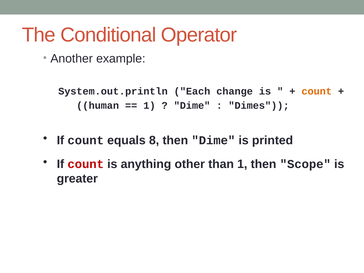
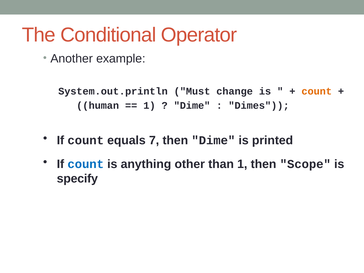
Each: Each -> Must
8: 8 -> 7
count at (86, 164) colour: red -> blue
greater: greater -> specify
